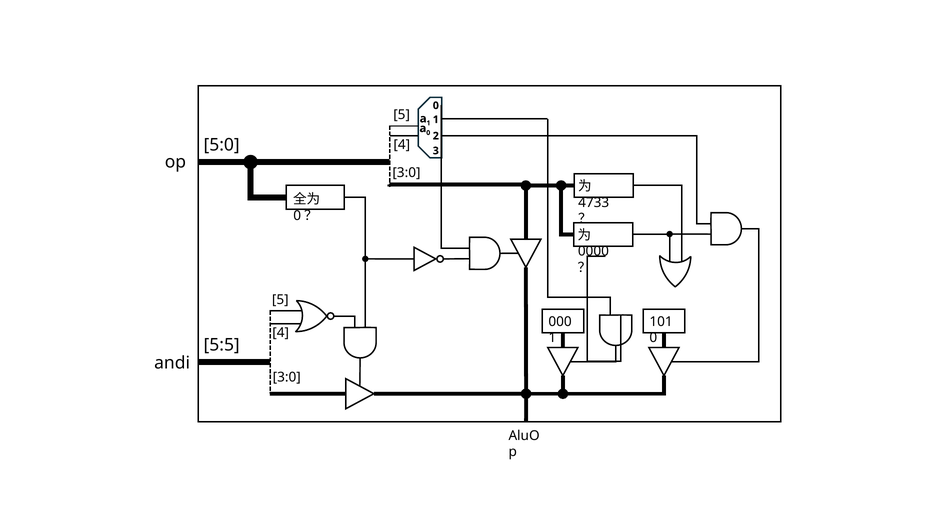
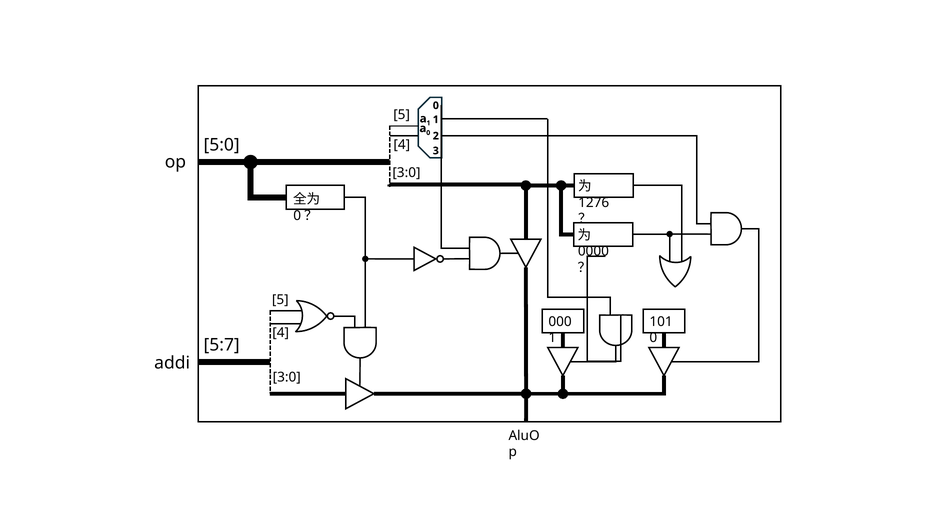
4733: 4733 -> 1276
5:5: 5:5 -> 5:7
andi: andi -> addi
